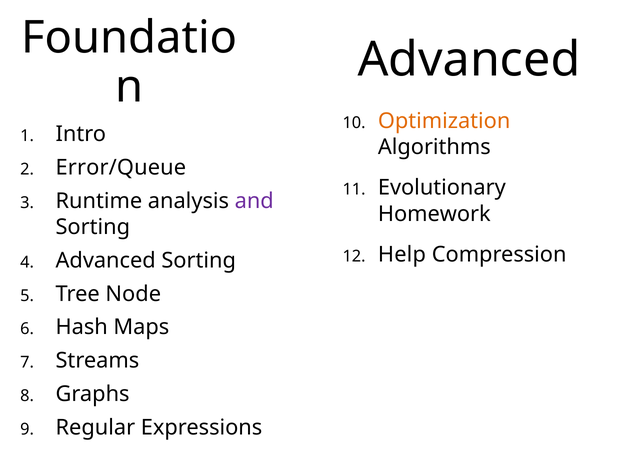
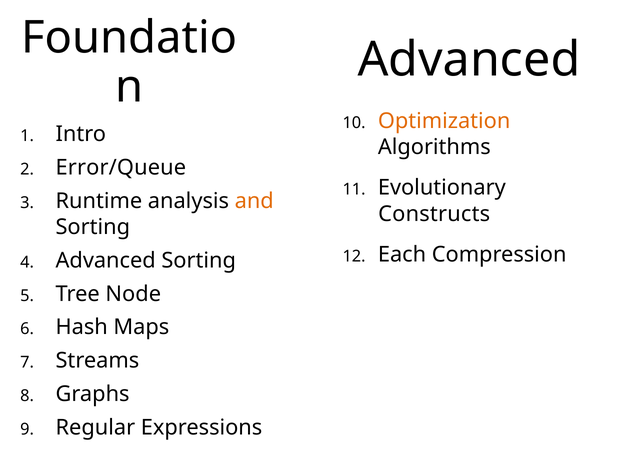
and colour: purple -> orange
Homework: Homework -> Constructs
Help: Help -> Each
